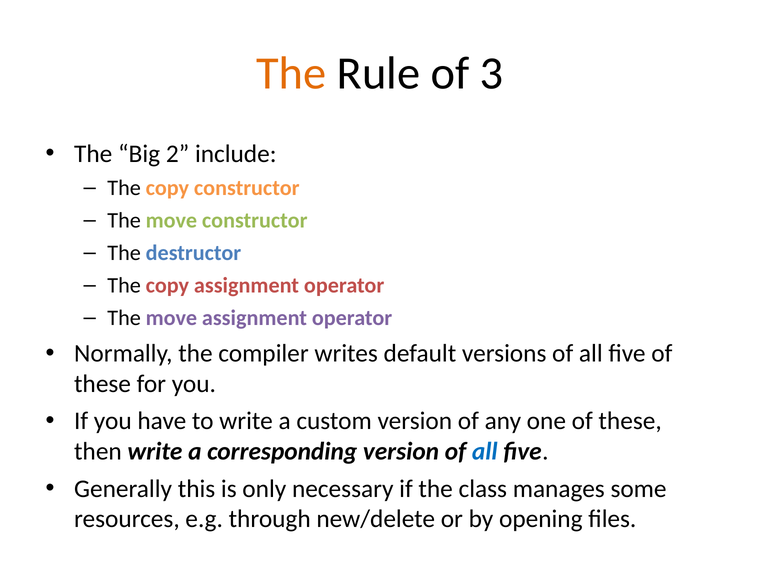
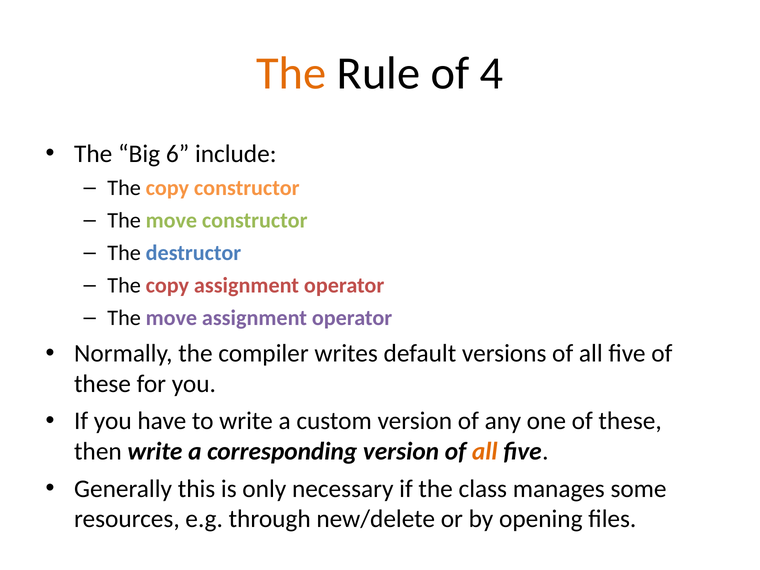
3: 3 -> 4
2: 2 -> 6
all at (485, 452) colour: blue -> orange
